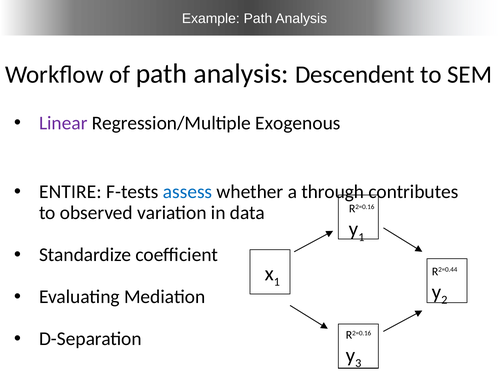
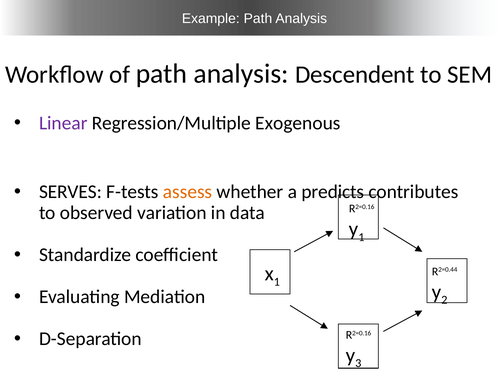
ENTIRE: ENTIRE -> SERVES
assess colour: blue -> orange
through: through -> predicts
